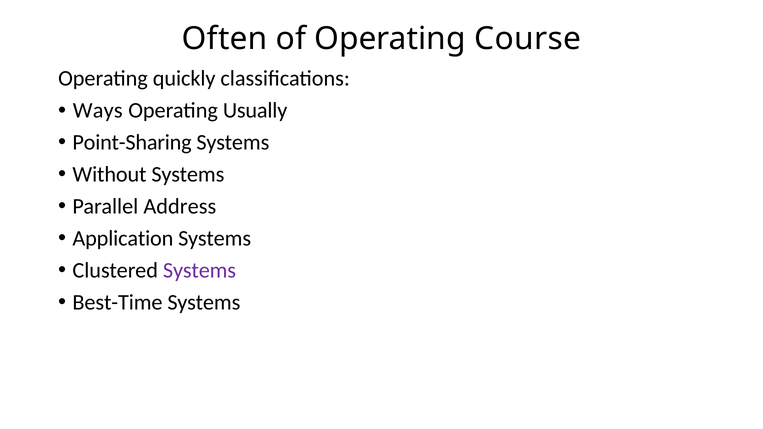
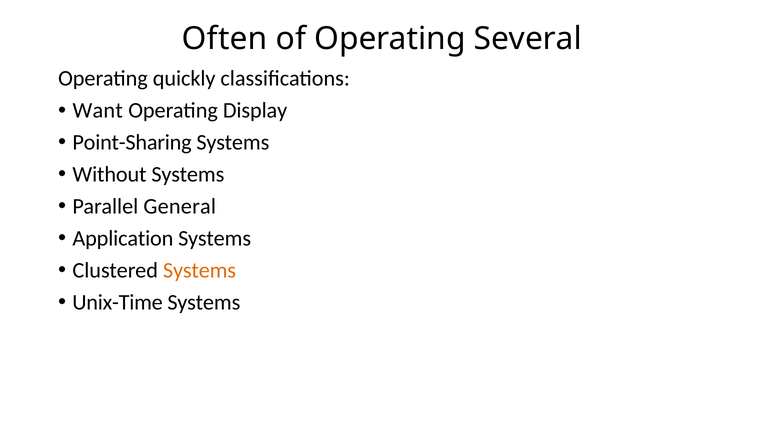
Course: Course -> Several
Ways: Ways -> Want
Usually: Usually -> Display
Address: Address -> General
Systems at (199, 270) colour: purple -> orange
Best-Time: Best-Time -> Unix-Time
